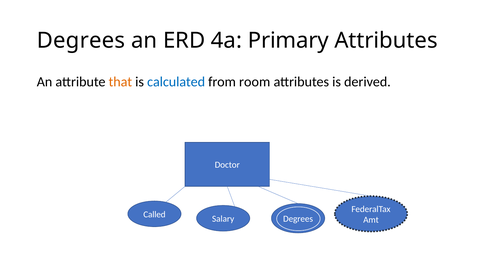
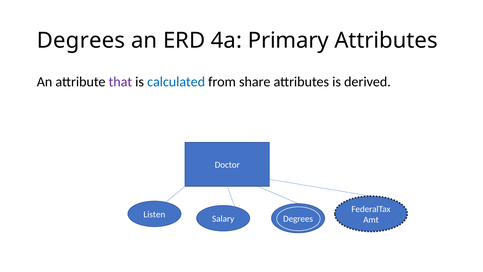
that colour: orange -> purple
room: room -> share
Called: Called -> Listen
